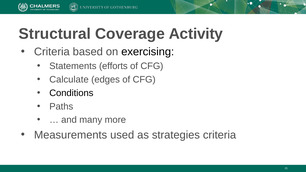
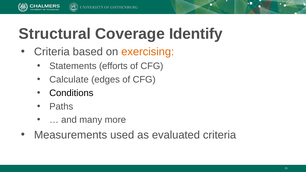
Activity: Activity -> Identify
exercising colour: black -> orange
strategies: strategies -> evaluated
